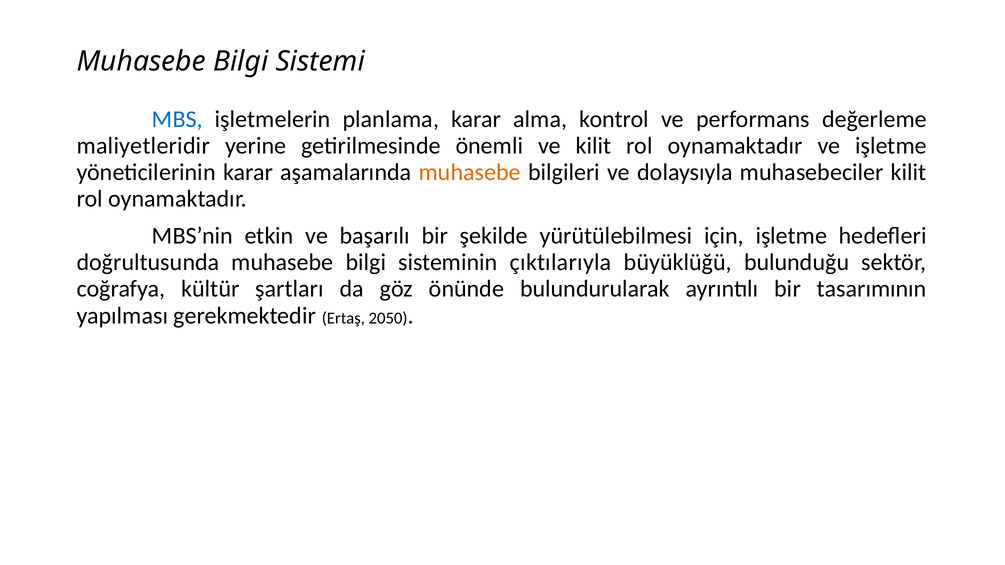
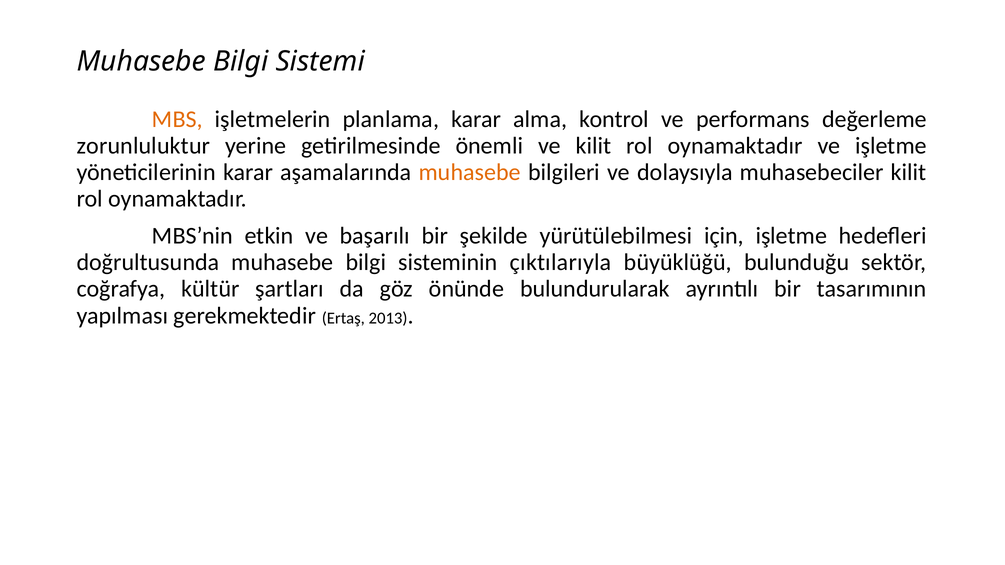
MBS colour: blue -> orange
maliyetleridir: maliyetleridir -> zorunluluktur
2050: 2050 -> 2013
